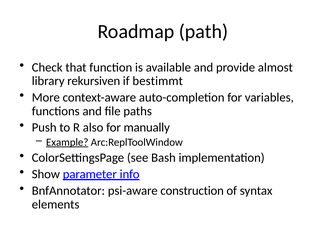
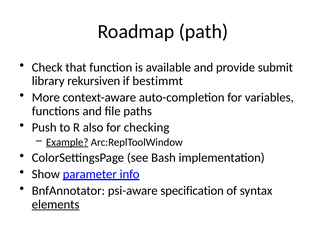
almost: almost -> submit
manually: manually -> checking
construction: construction -> specification
elements underline: none -> present
